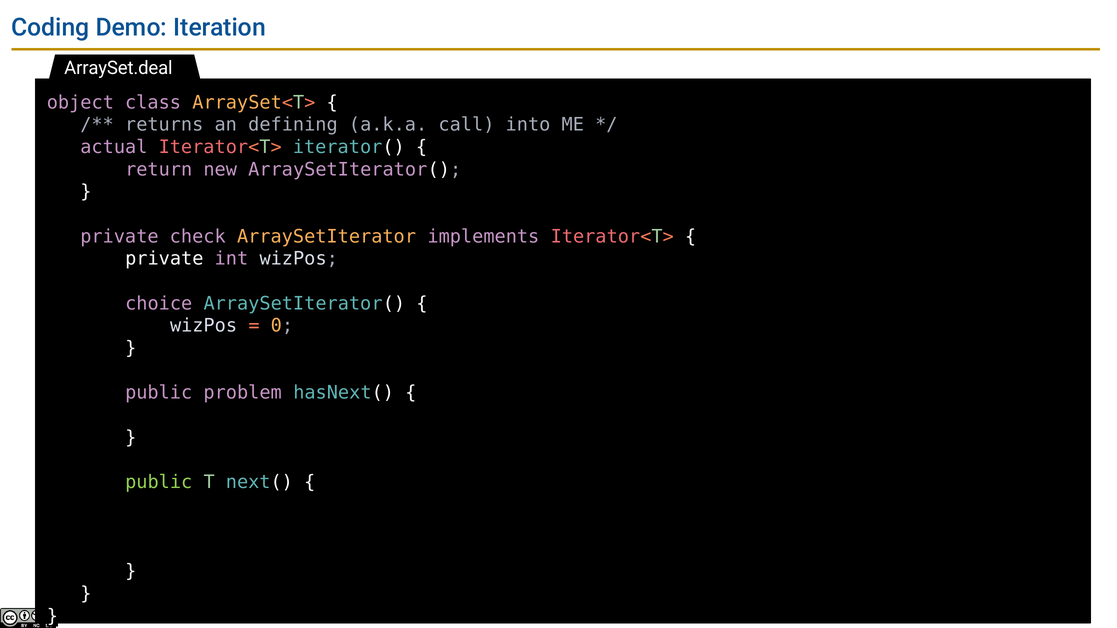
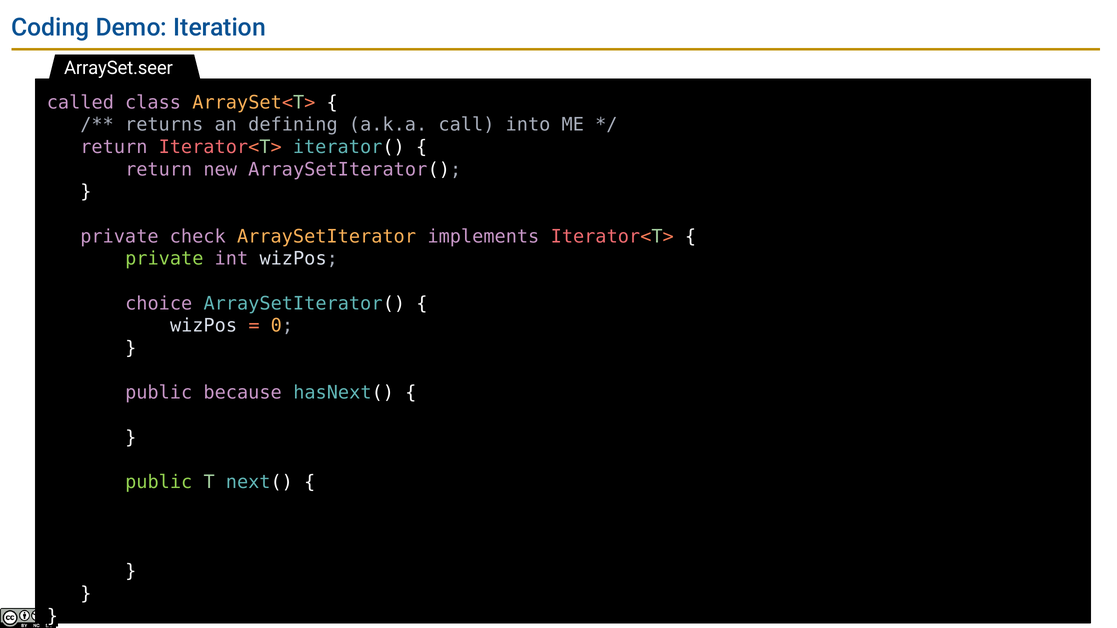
ArraySet.deal: ArraySet.deal -> ArraySet.seer
object: object -> called
actual at (114, 147): actual -> return
private at (164, 259) colour: white -> light green
problem: problem -> because
